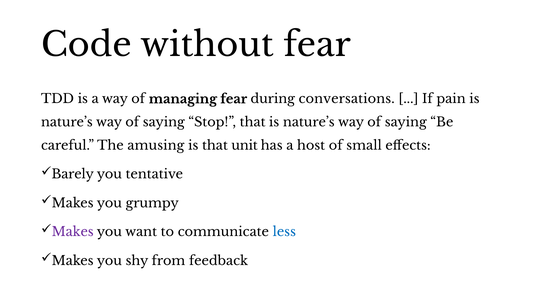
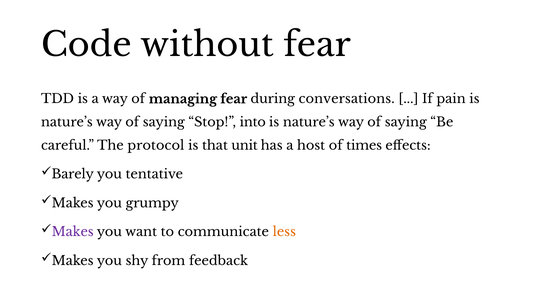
Stop that: that -> into
amusing: amusing -> protocol
small: small -> times
less colour: blue -> orange
